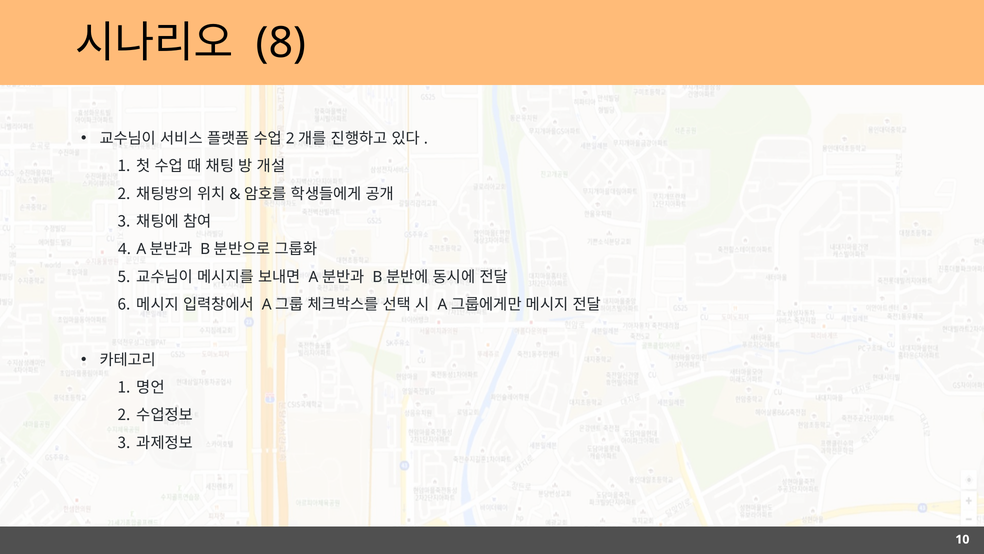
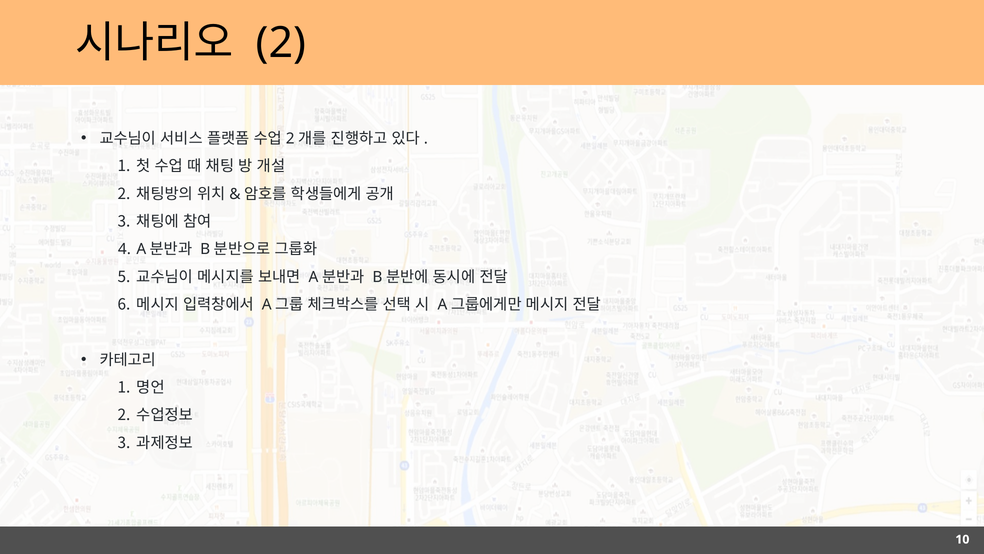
8 at (281, 43): 8 -> 2
